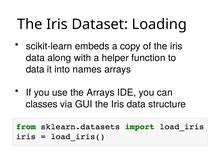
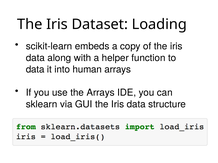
names: names -> human
classes: classes -> sklearn
